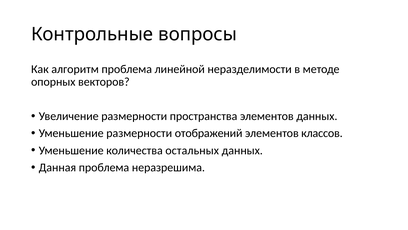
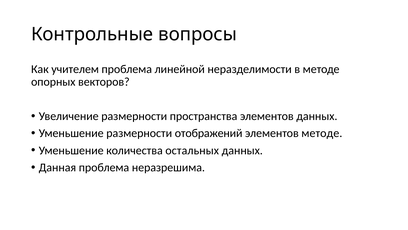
алгоритм: алгоритм -> учителем
элементов классов: классов -> методе
